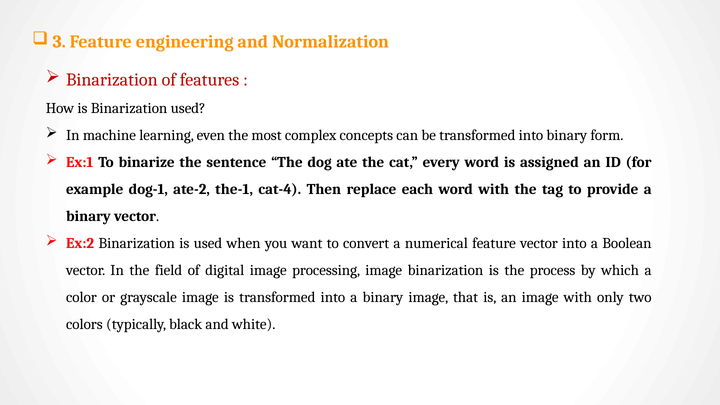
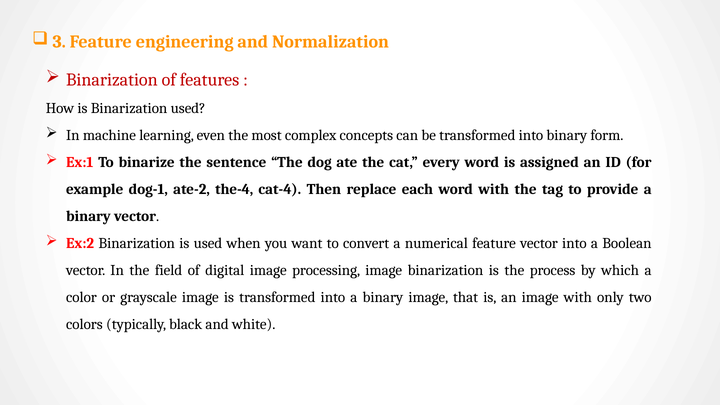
the-1: the-1 -> the-4
